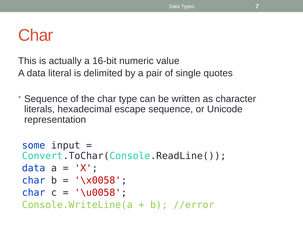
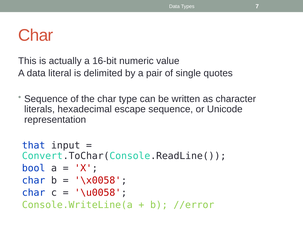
some: some -> that
data at (34, 168): data -> bool
